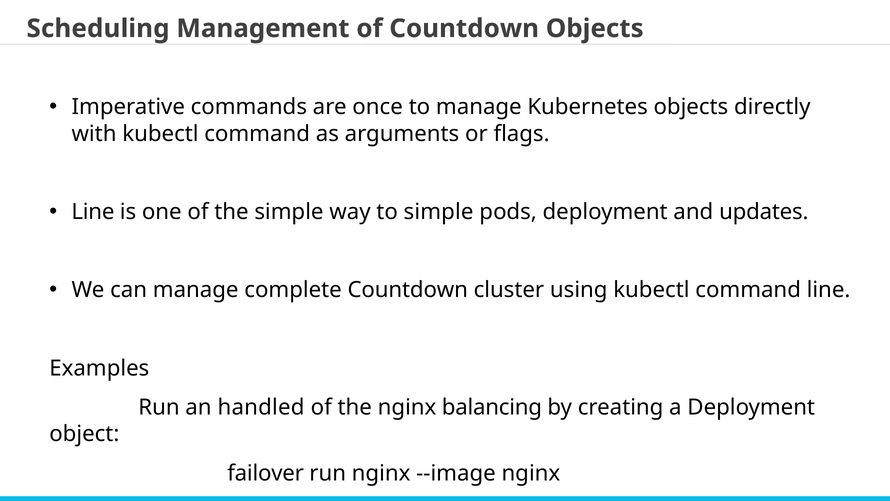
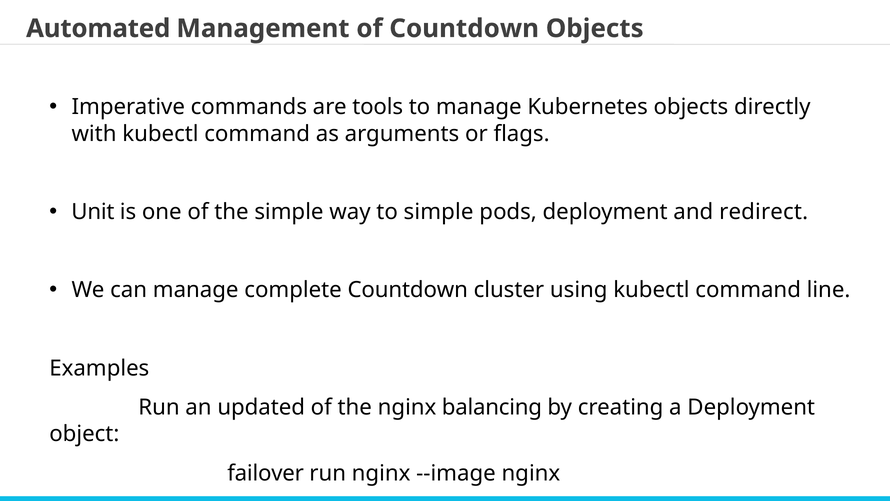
Scheduling: Scheduling -> Automated
once: once -> tools
Line at (93, 212): Line -> Unit
updates: updates -> redirect
handled: handled -> updated
